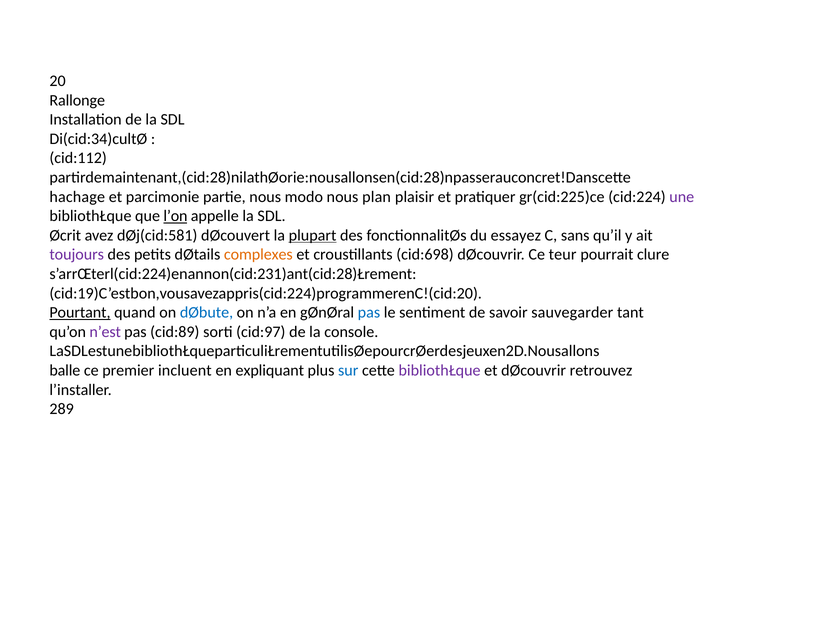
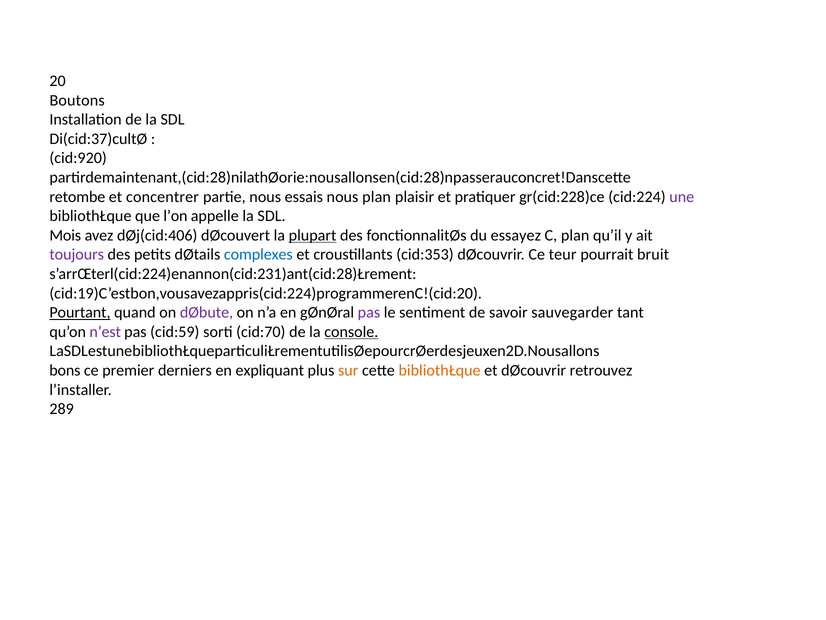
Rallonge: Rallonge -> Boutons
Di(cid:34)cultØ: Di(cid:34)cultØ -> Di(cid:37)cultØ
cid:112: cid:112 -> cid:920
hachage: hachage -> retombe
parcimonie: parcimonie -> concentrer
modo: modo -> essais
gr(cid:225)ce: gr(cid:225)ce -> gr(cid:228)ce
l’on underline: present -> none
Øcrit: Øcrit -> Mois
dØj(cid:581: dØj(cid:581 -> dØj(cid:406
C sans: sans -> plan
complexes colour: orange -> blue
cid:698: cid:698 -> cid:353
clure: clure -> bruit
dØbute colour: blue -> purple
pas at (369, 312) colour: blue -> purple
cid:89: cid:89 -> cid:59
cid:97: cid:97 -> cid:70
console underline: none -> present
balle: balle -> bons
incluent: incluent -> derniers
sur colour: blue -> orange
bibliothŁque at (440, 370) colour: purple -> orange
